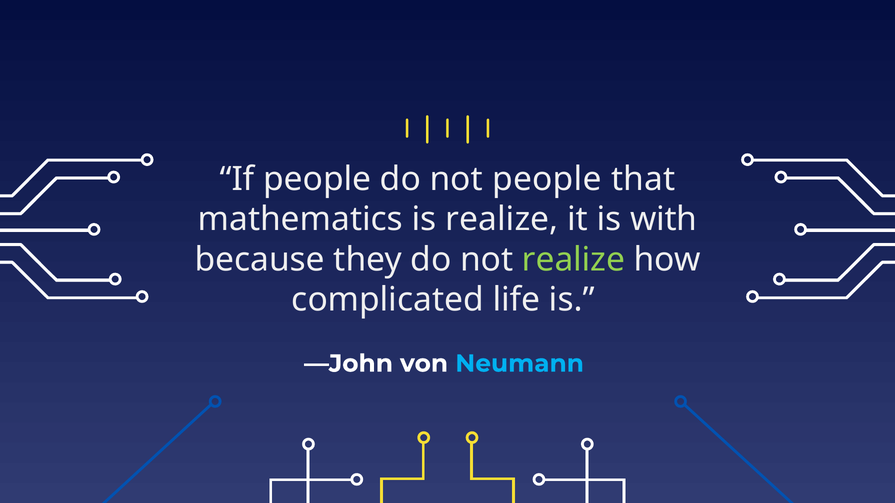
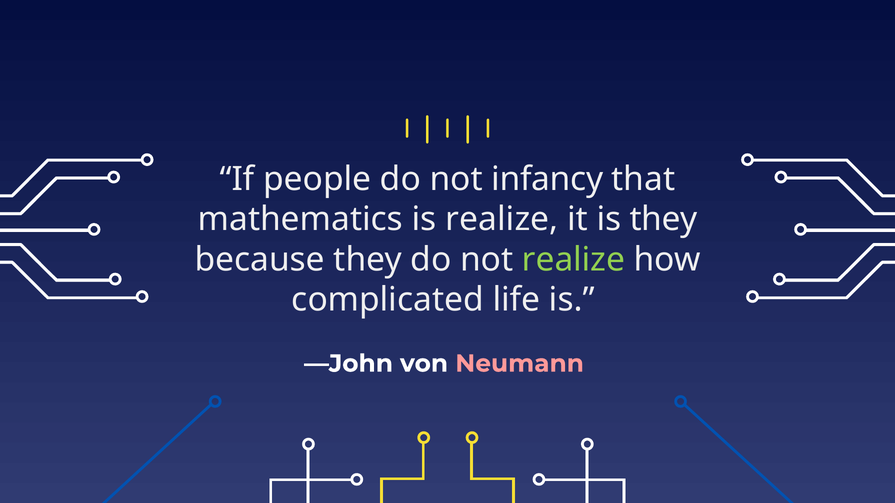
not people: people -> infancy
is with: with -> they
Neumann colour: light blue -> pink
